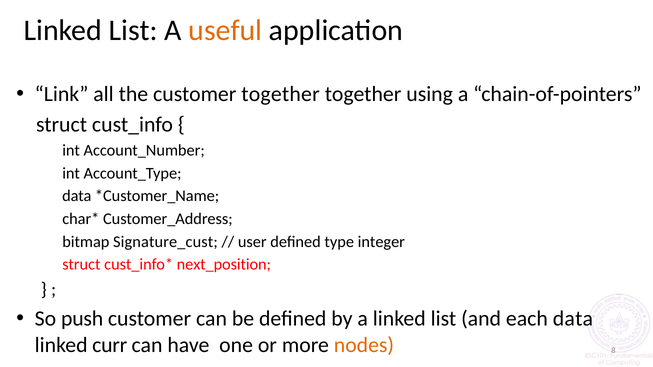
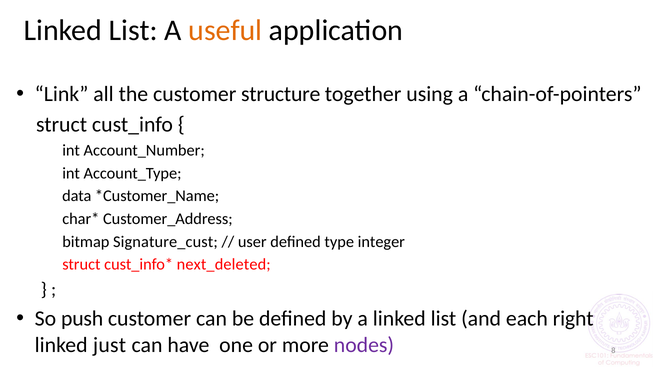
customer together: together -> structure
next_position: next_position -> next_deleted
each data: data -> right
curr: curr -> just
nodes colour: orange -> purple
